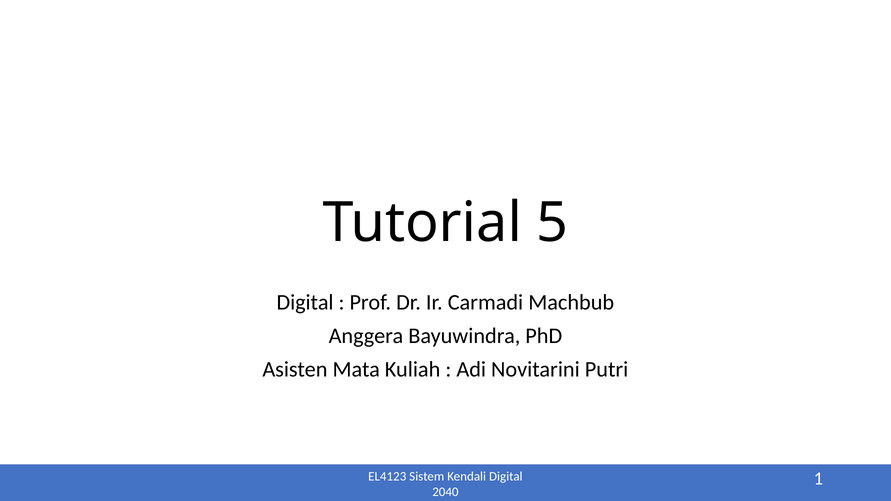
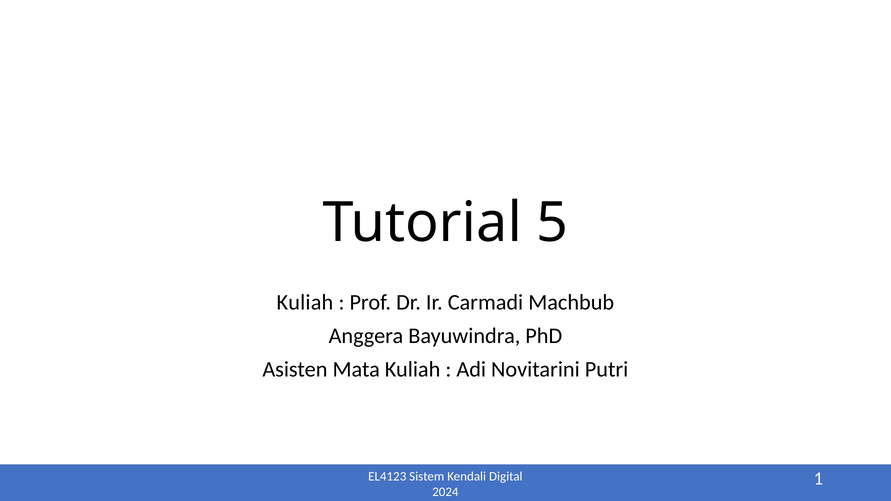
Digital at (305, 303): Digital -> Kuliah
2040: 2040 -> 2024
